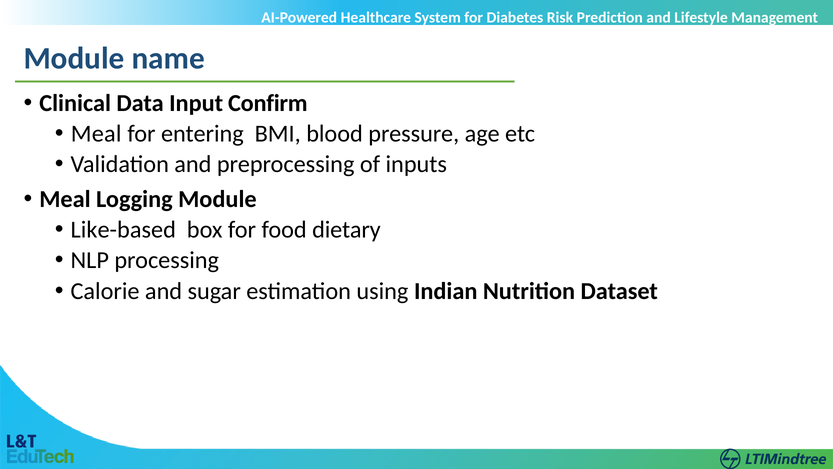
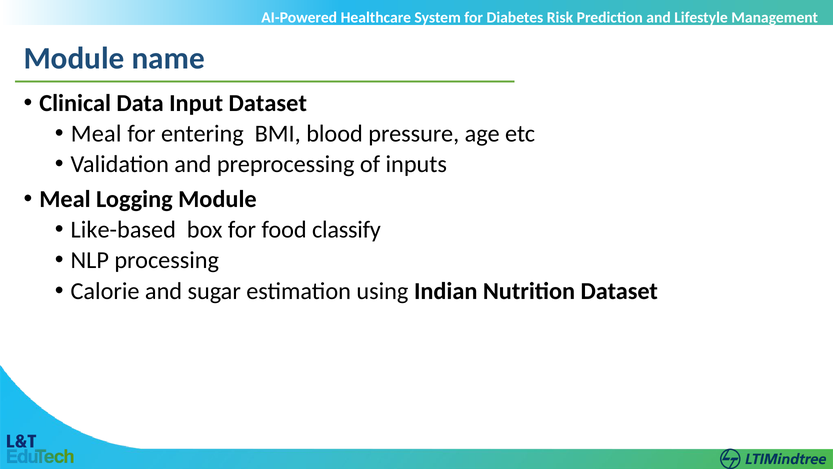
Input Confirm: Confirm -> Dataset
dietary: dietary -> classify
